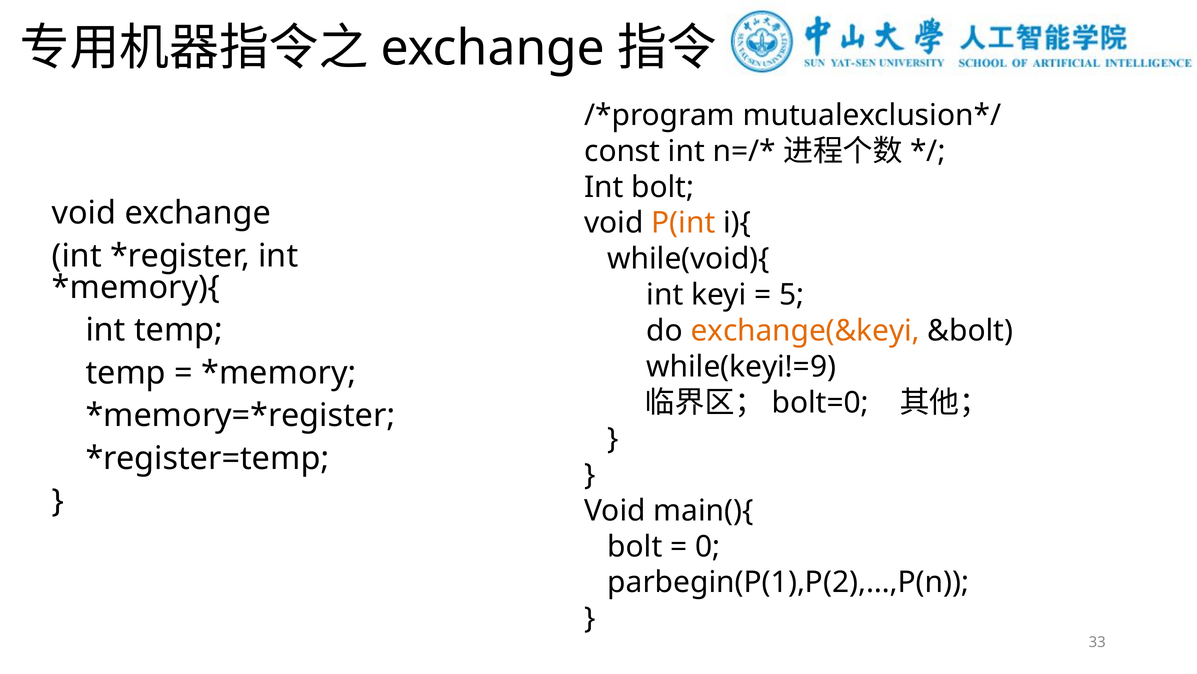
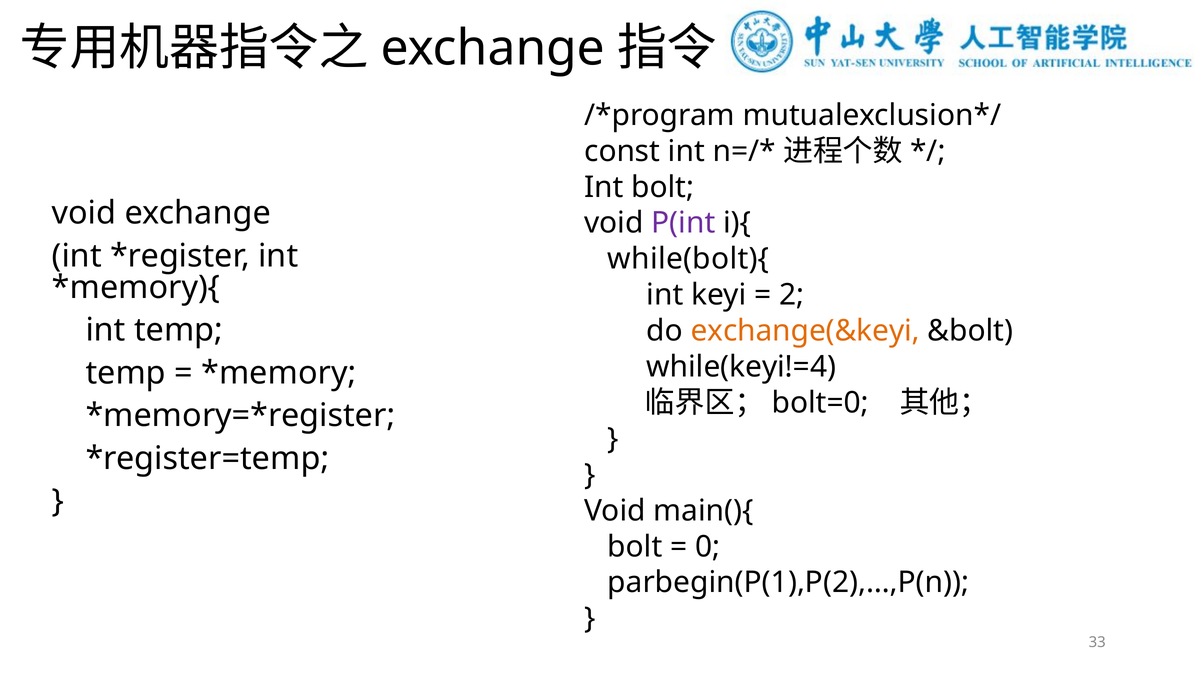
P(int colour: orange -> purple
while(void){: while(void){ -> while(bolt){
5: 5 -> 2
while(keyi!=9: while(keyi!=9 -> while(keyi!=4
